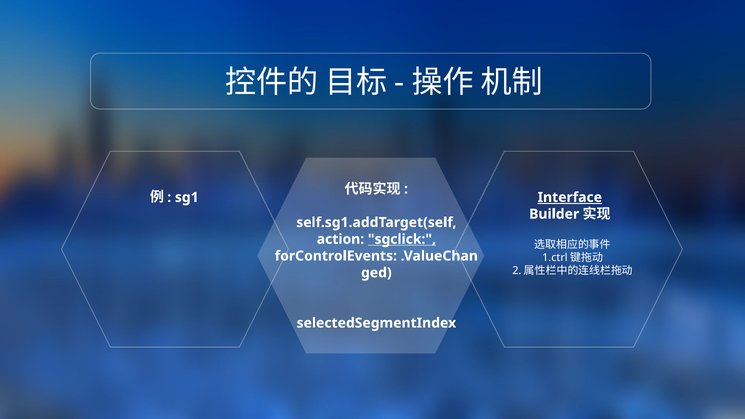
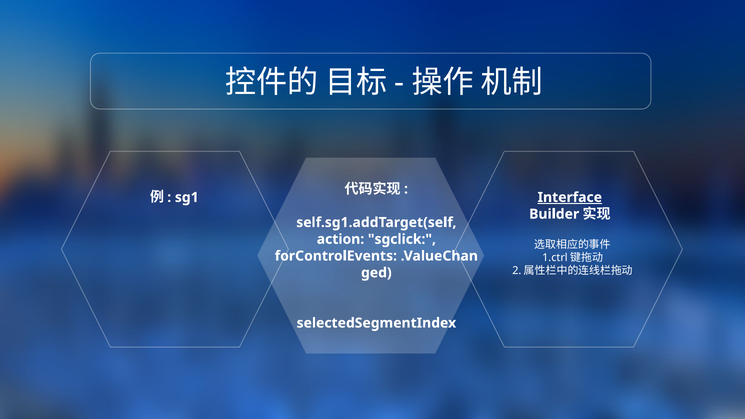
sgclick underline: present -> none
